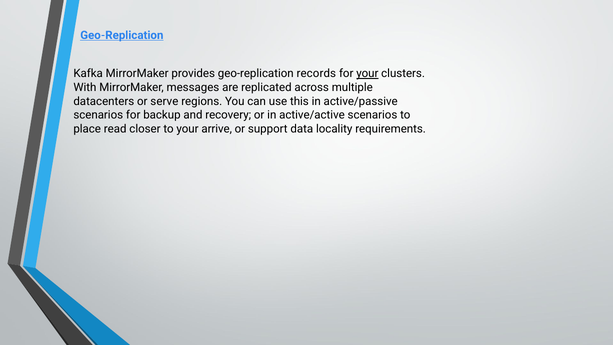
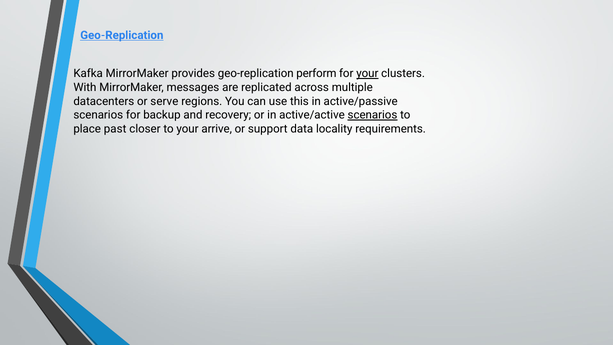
records: records -> perform
scenarios at (372, 115) underline: none -> present
read: read -> past
